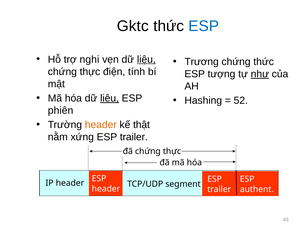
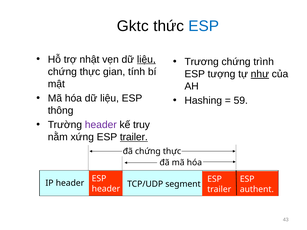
nghi: nghi -> nhật
chứng thức: thức -> trình
điện: điện -> gian
liệu at (110, 98) underline: present -> none
52: 52 -> 59
phiên: phiên -> thông
header at (101, 125) colour: orange -> purple
thật: thật -> truy
trailer at (134, 137) underline: none -> present
